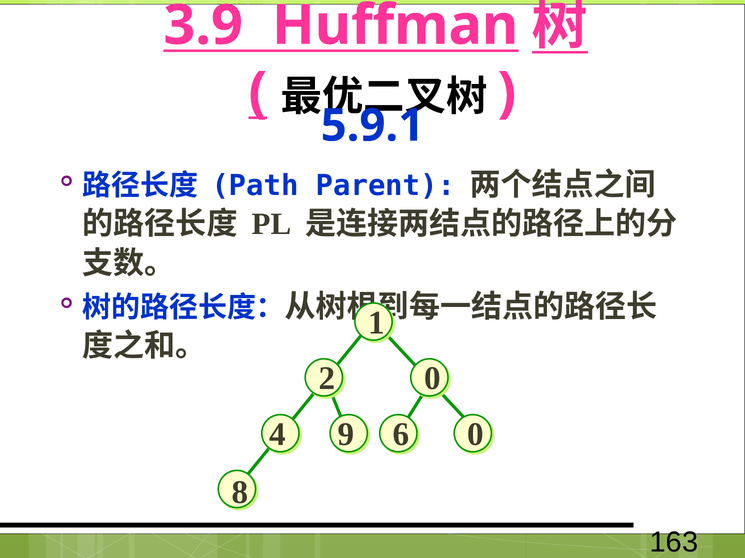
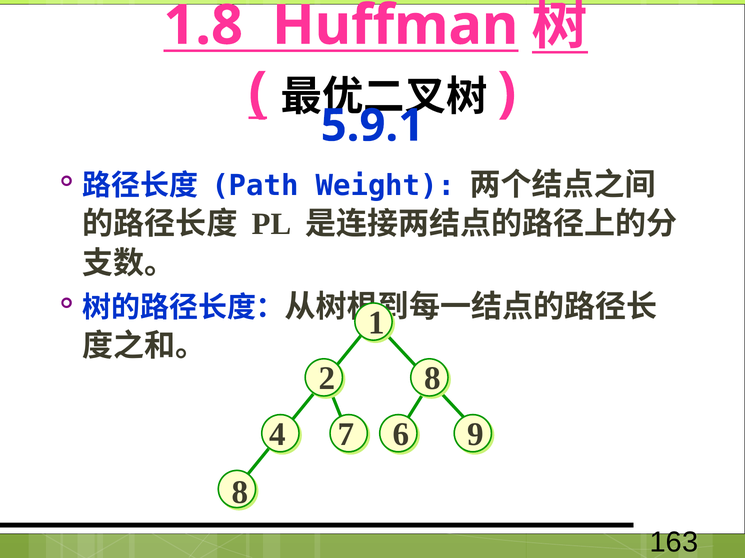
3.9: 3.9 -> 1.8
Parent: Parent -> Weight
2 0: 0 -> 8
9: 9 -> 7
6 0: 0 -> 9
